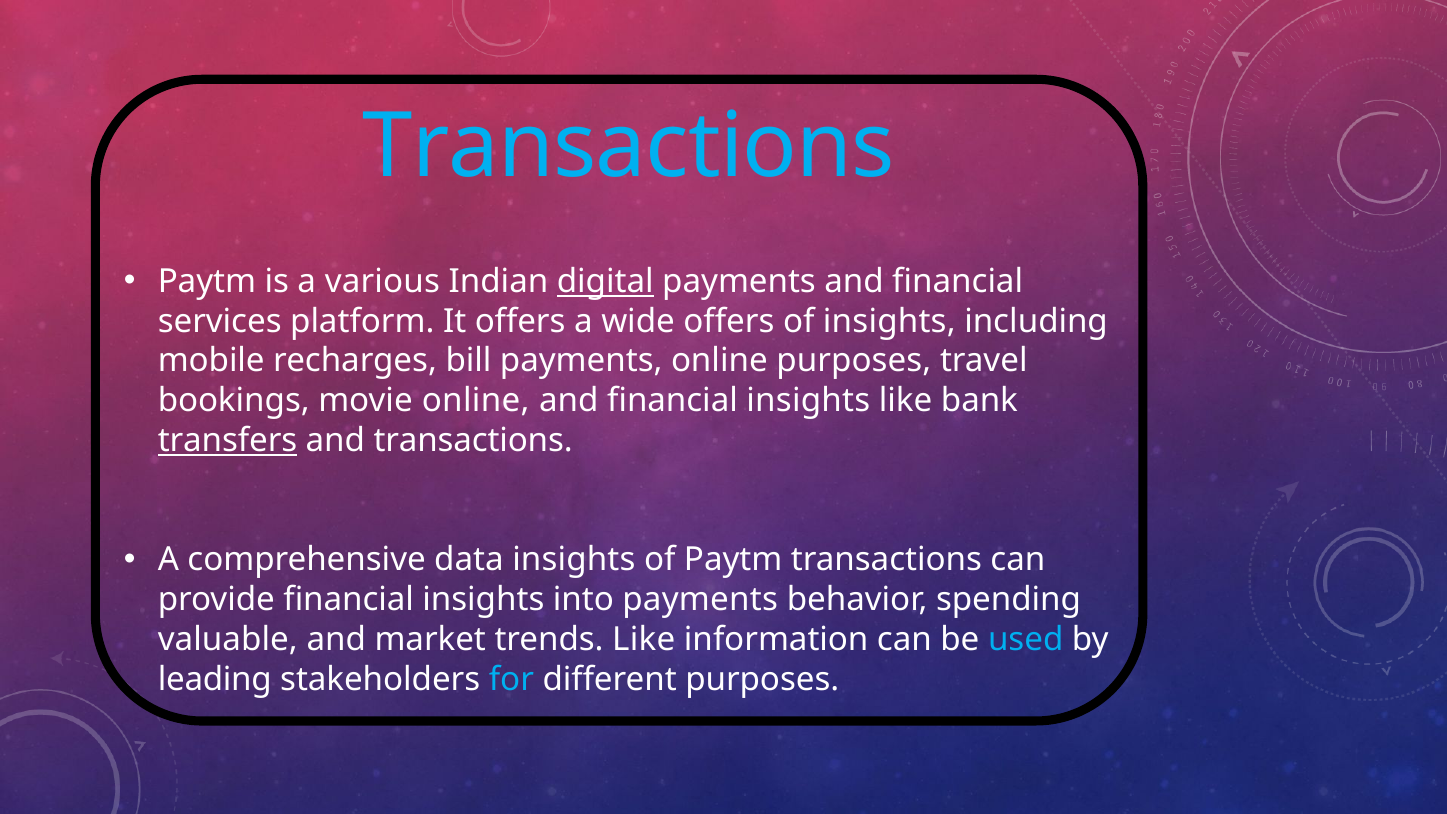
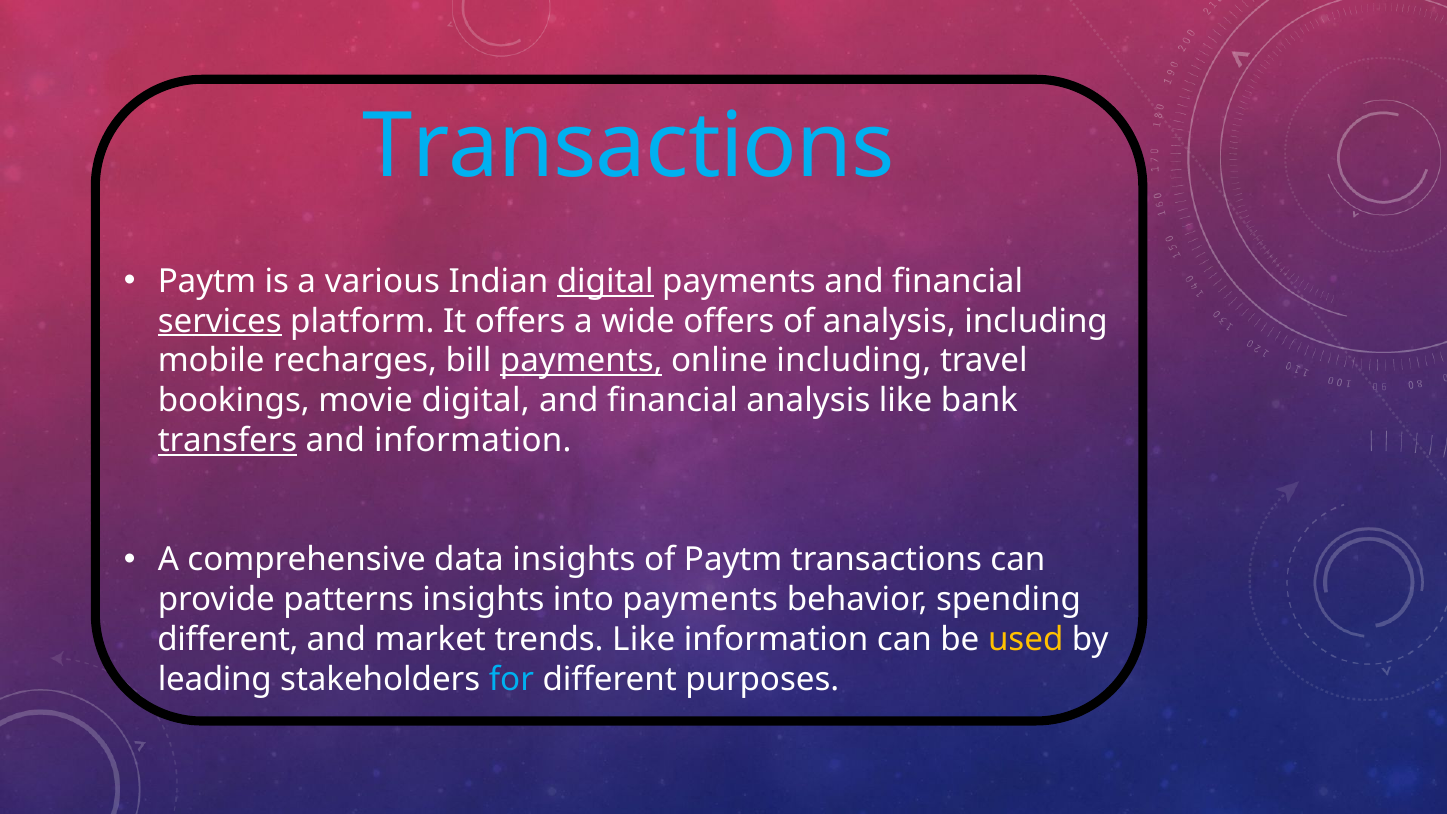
services underline: none -> present
of insights: insights -> analysis
payments at (581, 361) underline: none -> present
online purposes: purposes -> including
movie online: online -> digital
and financial insights: insights -> analysis
and transactions: transactions -> information
provide financial: financial -> patterns
valuable at (228, 639): valuable -> different
used colour: light blue -> yellow
